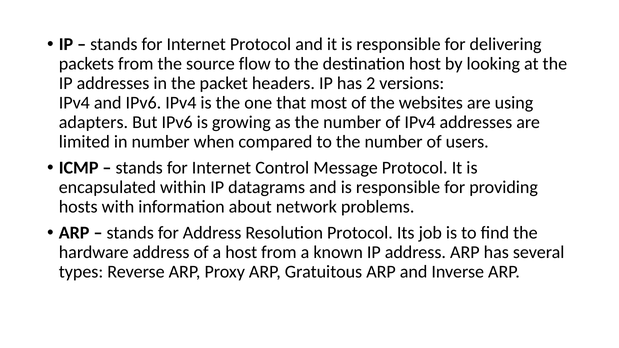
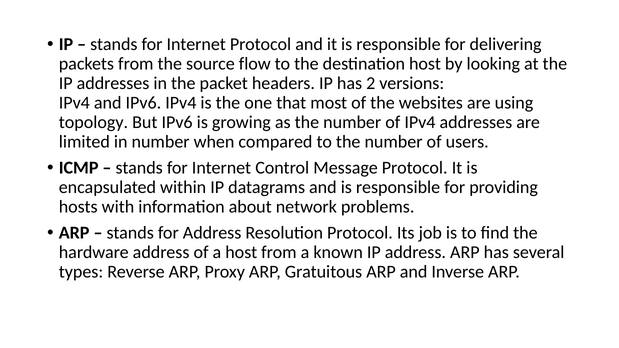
adapters: adapters -> topology
